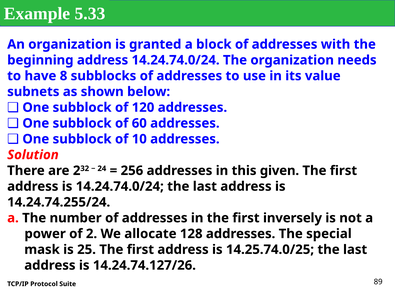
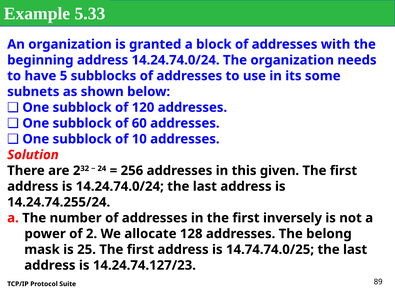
8: 8 -> 5
value: value -> some
special: special -> belong
14.25.74.0/25: 14.25.74.0/25 -> 14.74.74.0/25
14.24.74.127/26: 14.24.74.127/26 -> 14.24.74.127/23
